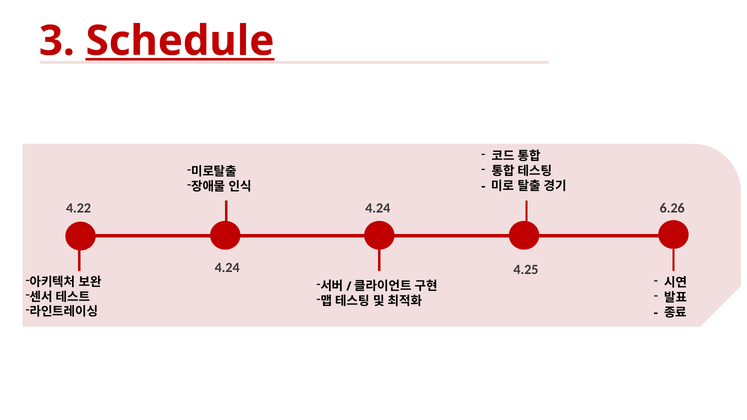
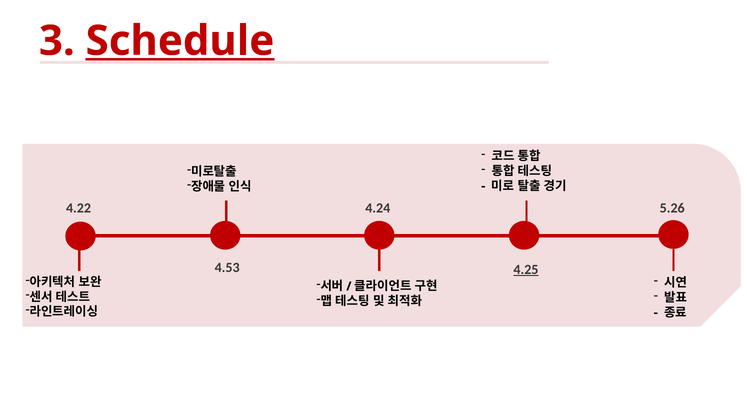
6.26: 6.26 -> 5.26
4.24 at (227, 268): 4.24 -> 4.53
4.25 underline: none -> present
